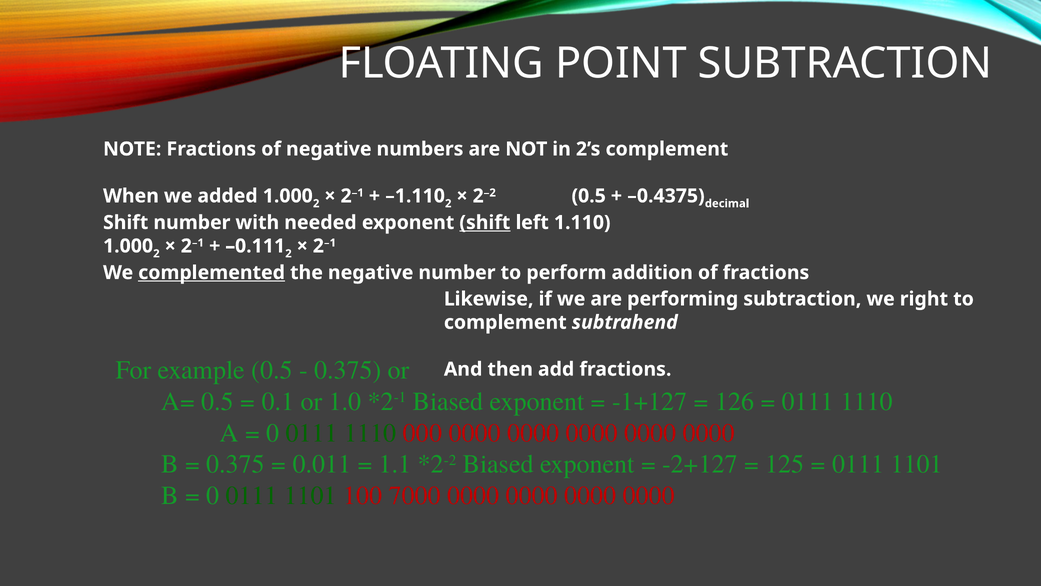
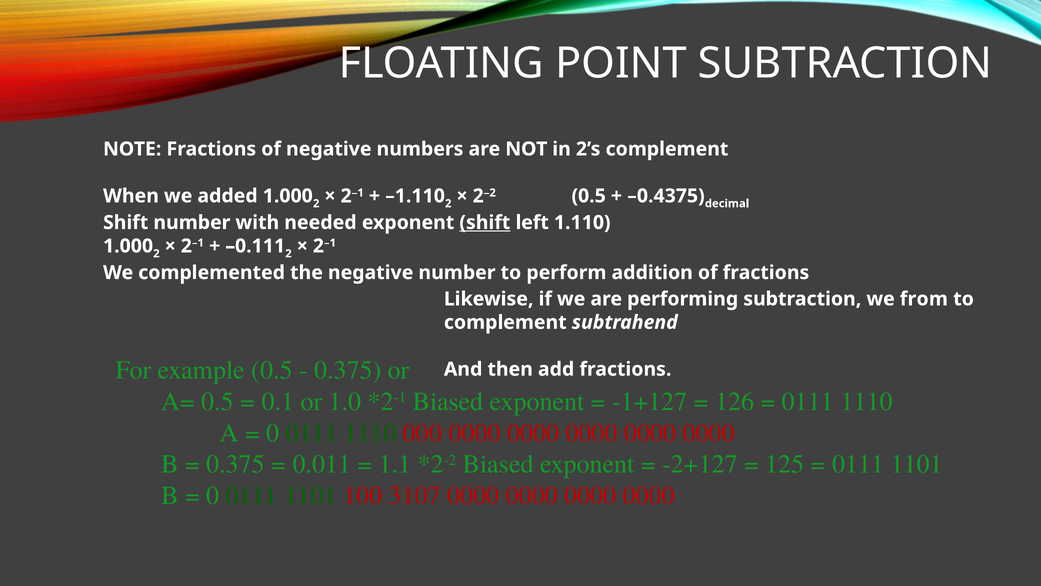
complemented underline: present -> none
right: right -> from
7000: 7000 -> 3107
